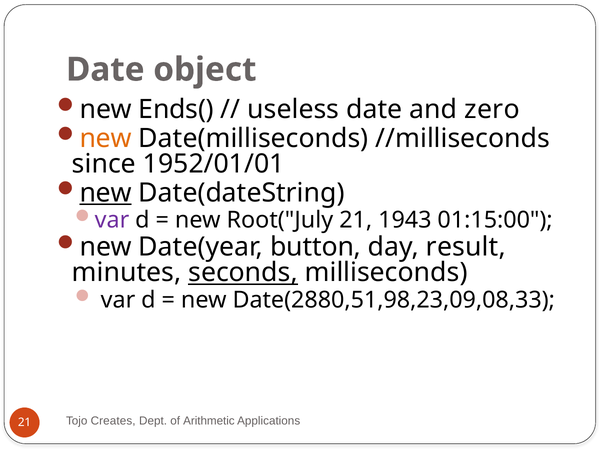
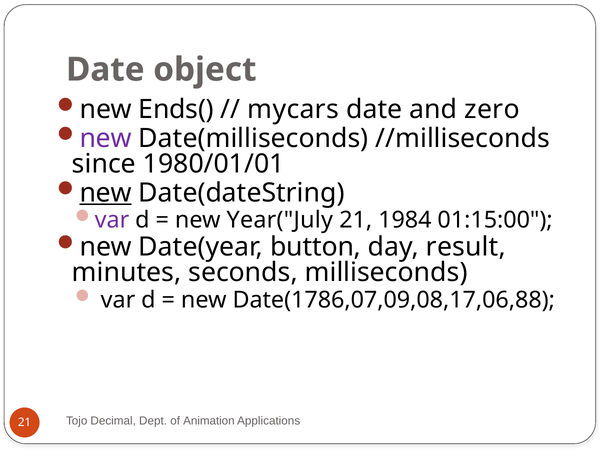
useless: useless -> mycars
new at (106, 138) colour: orange -> purple
1952/01/01: 1952/01/01 -> 1980/01/01
Root("July: Root("July -> Year("July
1943: 1943 -> 1984
seconds underline: present -> none
Date(2880,51,98,23,09,08,33: Date(2880,51,98,23,09,08,33 -> Date(1786,07,09,08,17,06,88
Creates: Creates -> Decimal
Arithmetic: Arithmetic -> Animation
